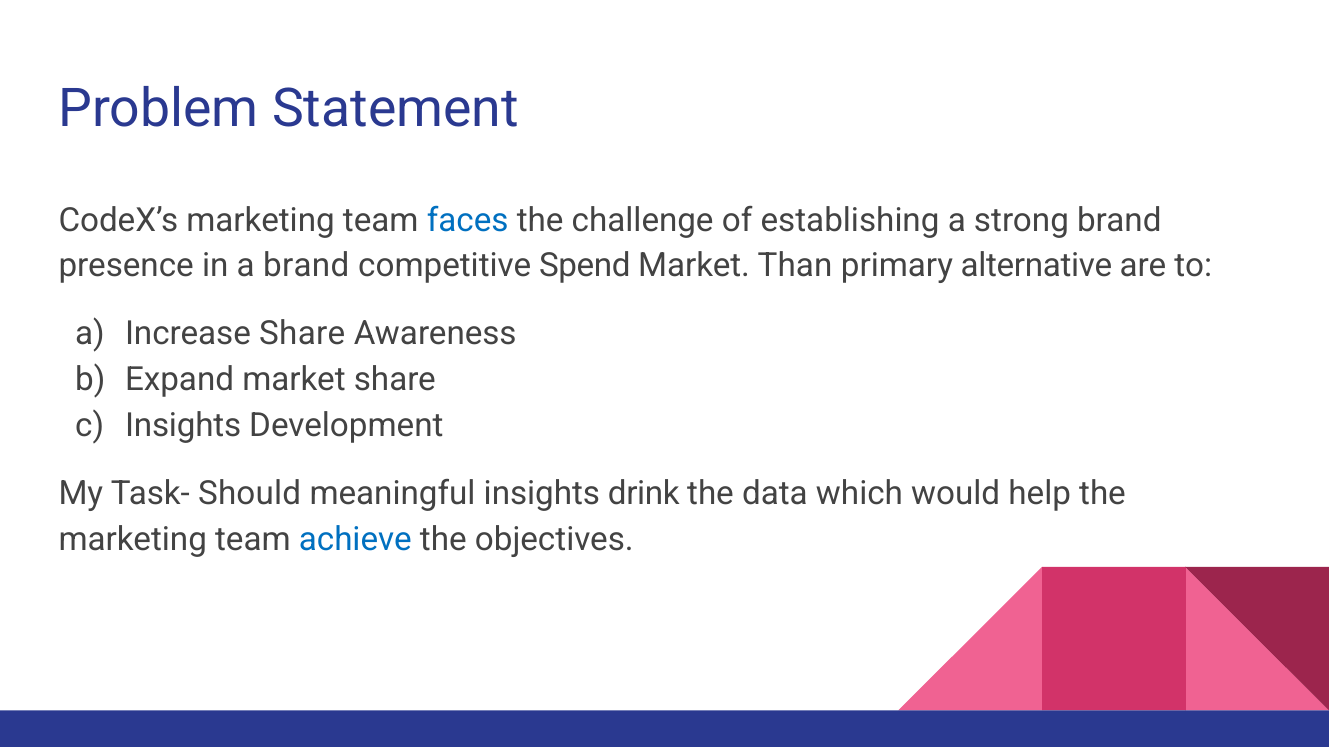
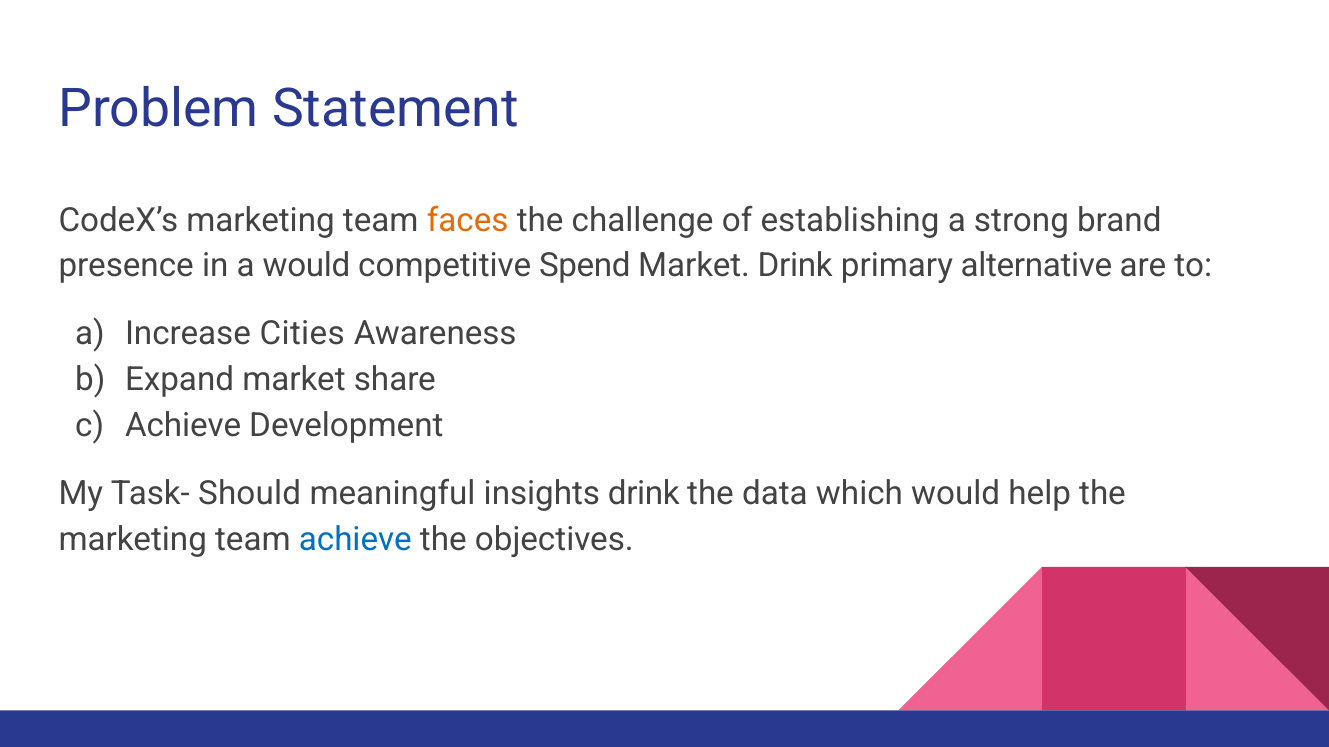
faces colour: blue -> orange
a brand: brand -> would
Market Than: Than -> Drink
Increase Share: Share -> Cities
Insights at (183, 426): Insights -> Achieve
